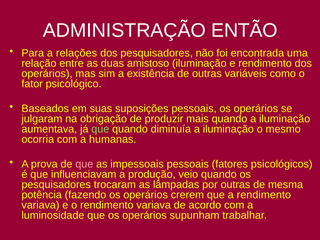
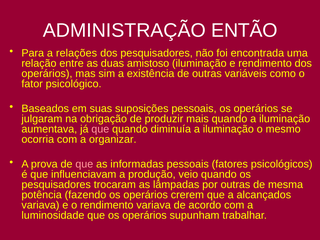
que at (100, 129) colour: light green -> pink
humanas: humanas -> organizar
impessoais: impessoais -> informadas
a rendimento: rendimento -> alcançados
